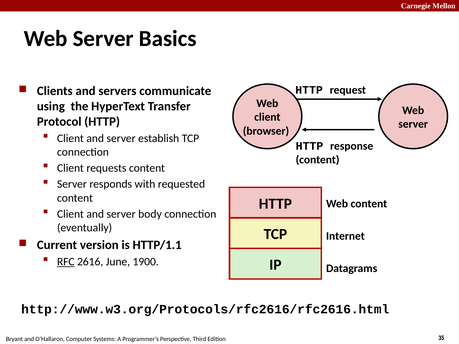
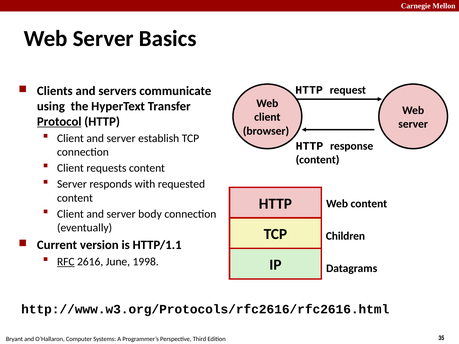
Protocol underline: none -> present
Internet: Internet -> Children
1900: 1900 -> 1998
